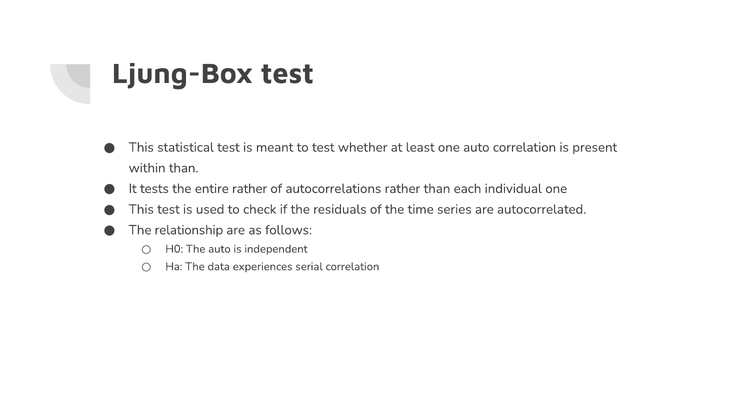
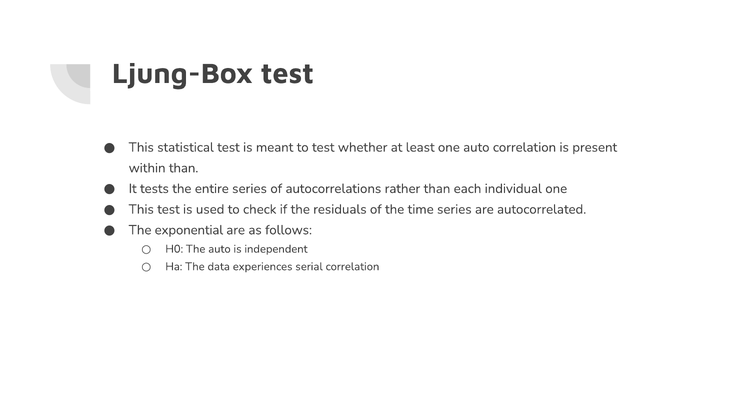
entire rather: rather -> series
relationship: relationship -> exponential
